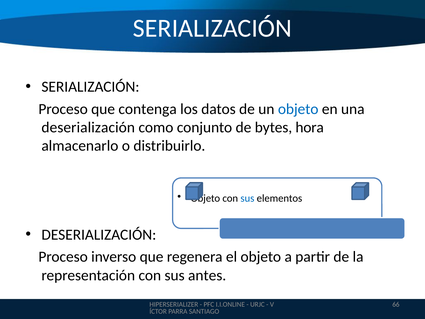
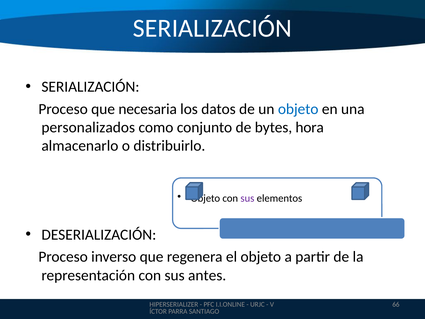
contenga: contenga -> necesaria
deserialización at (88, 127): deserialización -> personalizados
sus at (247, 198) colour: blue -> purple
